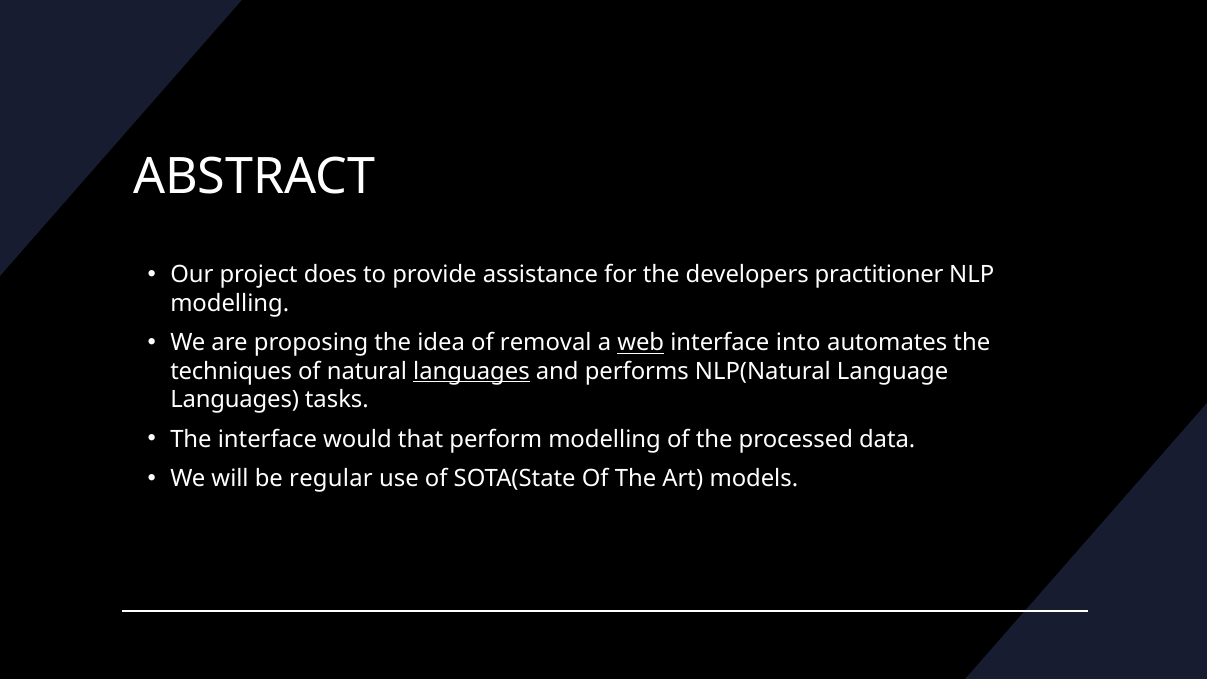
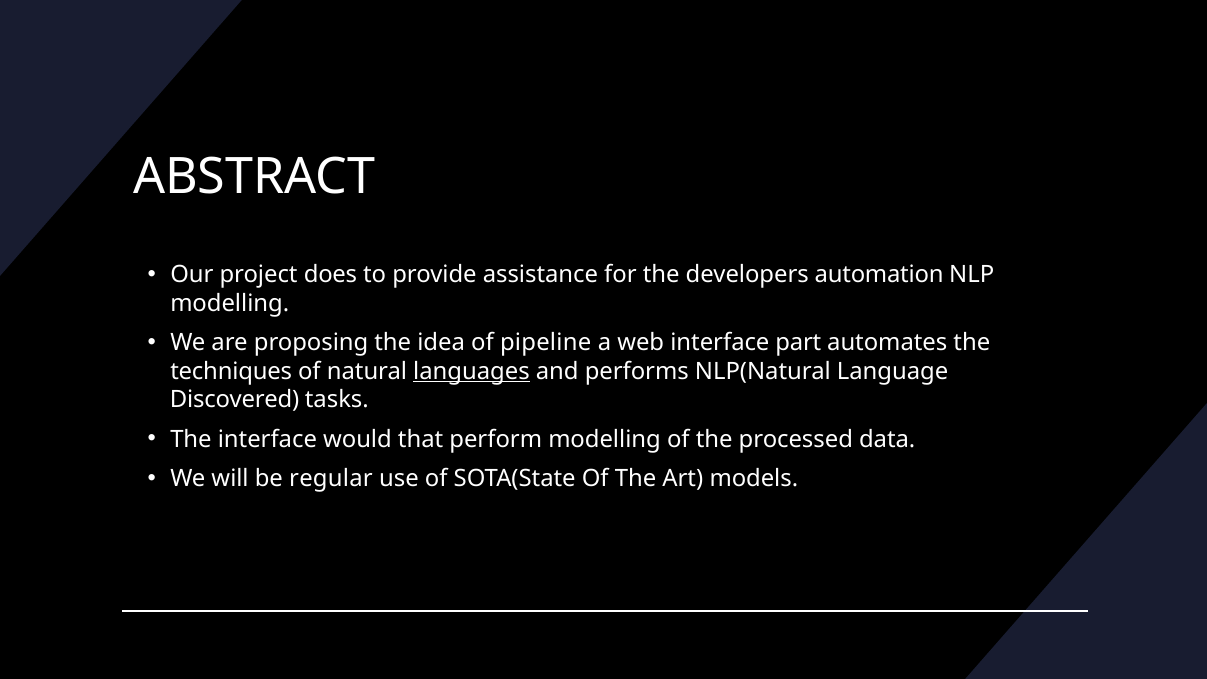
practitioner: practitioner -> automation
removal: removal -> pipeline
web underline: present -> none
into: into -> part
Languages at (235, 400): Languages -> Discovered
